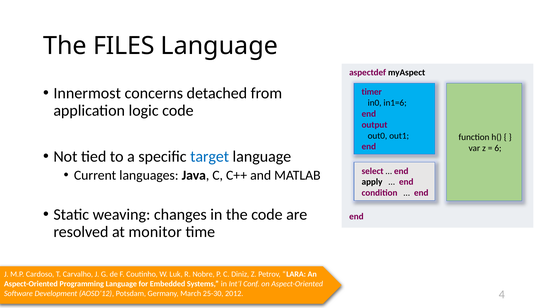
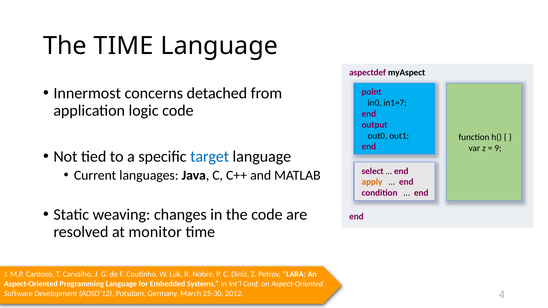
The FILES: FILES -> TIME
timer: timer -> point
in1=6: in1=6 -> in1=7
6: 6 -> 9
apply colour: black -> orange
